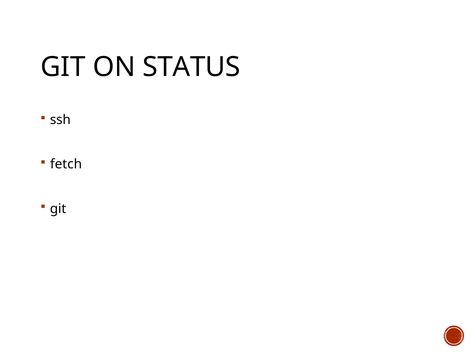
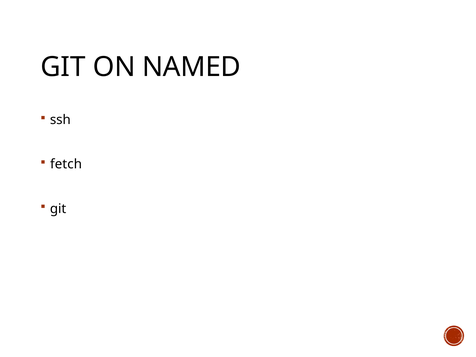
STATUS: STATUS -> NAMED
